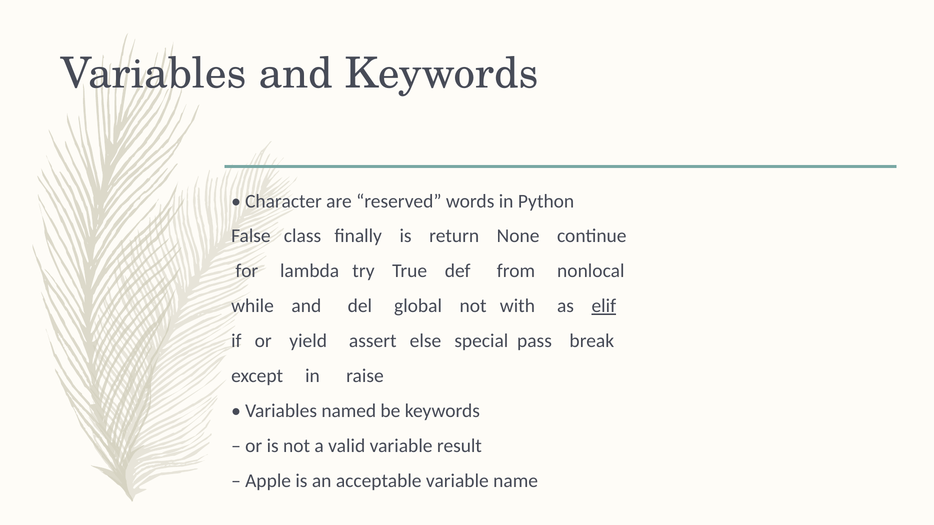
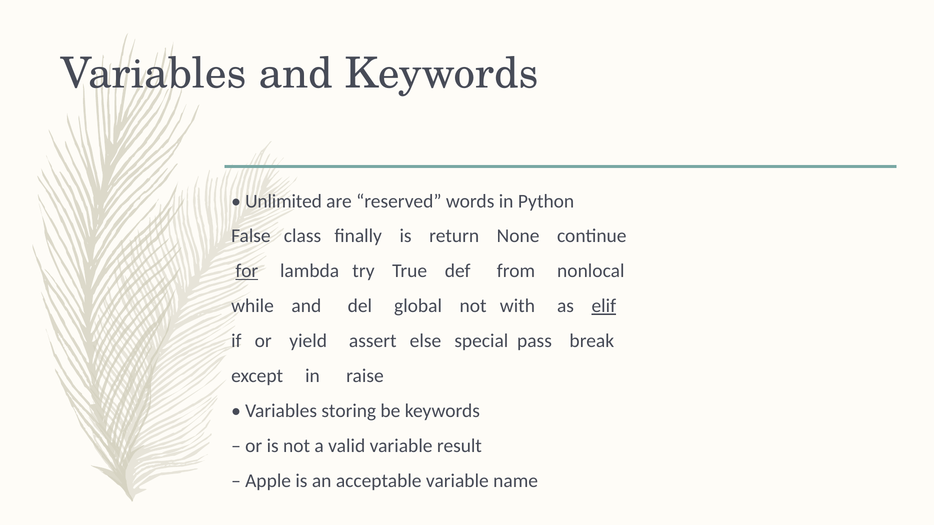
Character: Character -> Unlimited
for underline: none -> present
named: named -> storing
